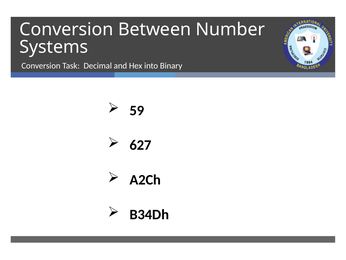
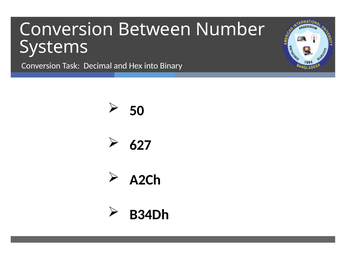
59: 59 -> 50
